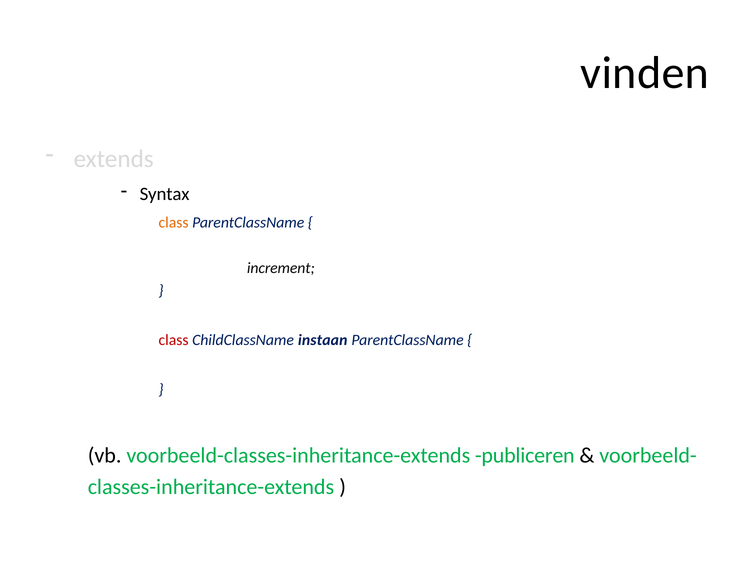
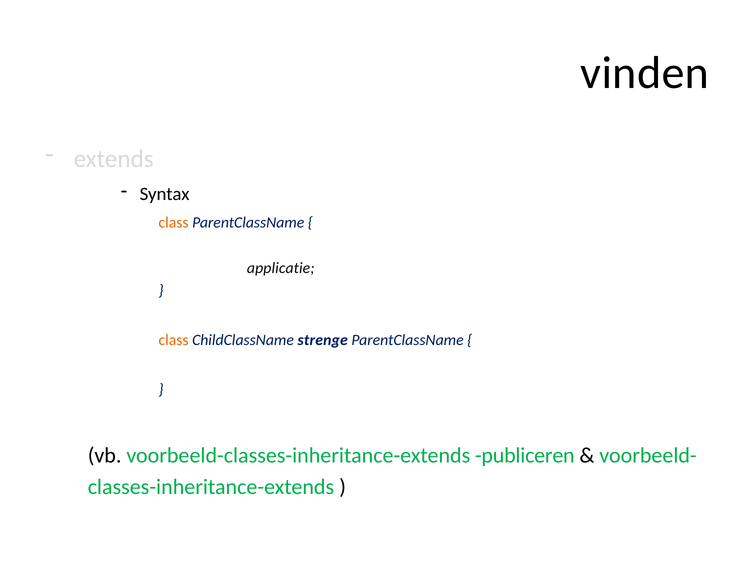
increment: increment -> applicatie
class at (174, 340) colour: red -> orange
instaan: instaan -> strenge
